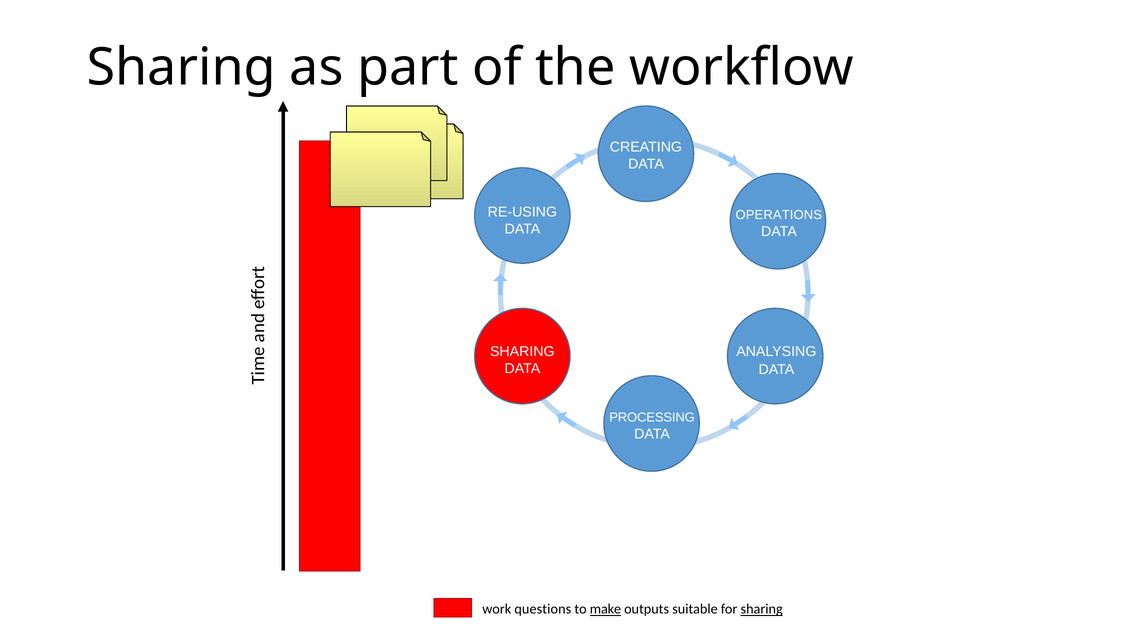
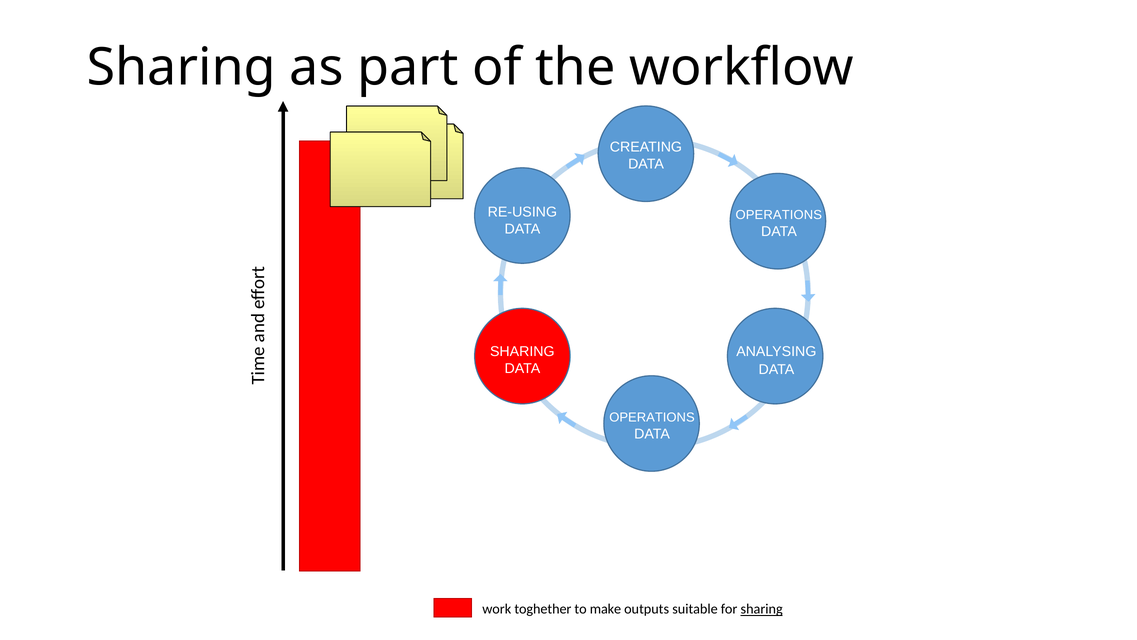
PROCESSING at (652, 417): PROCESSING -> OPERATIONS
questions: questions -> toghether
make underline: present -> none
